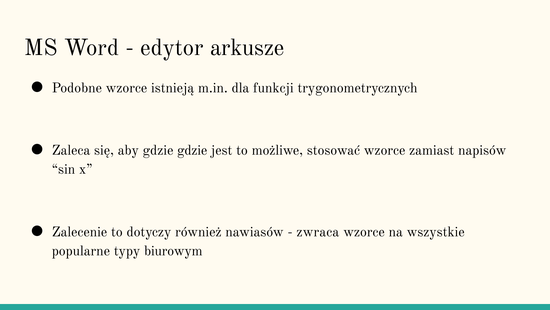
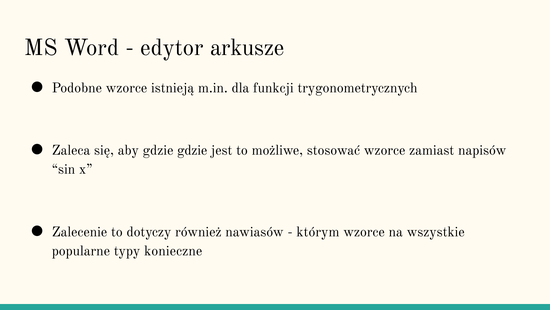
zwraca: zwraca -> którym
biurowym: biurowym -> konieczne
